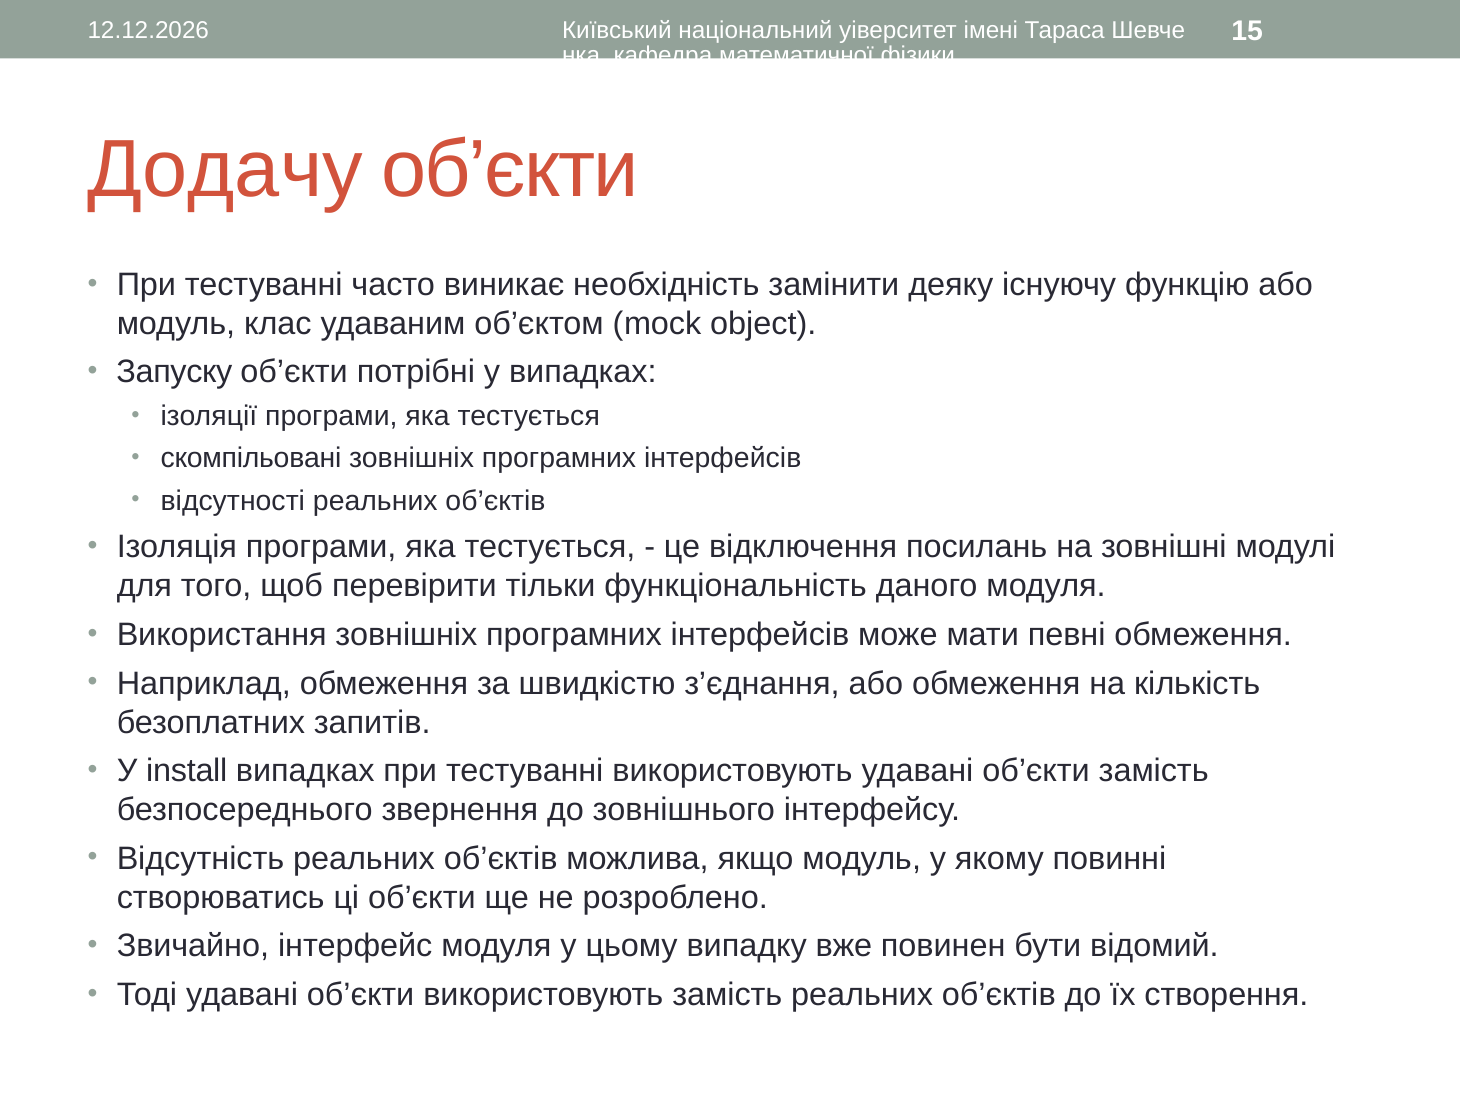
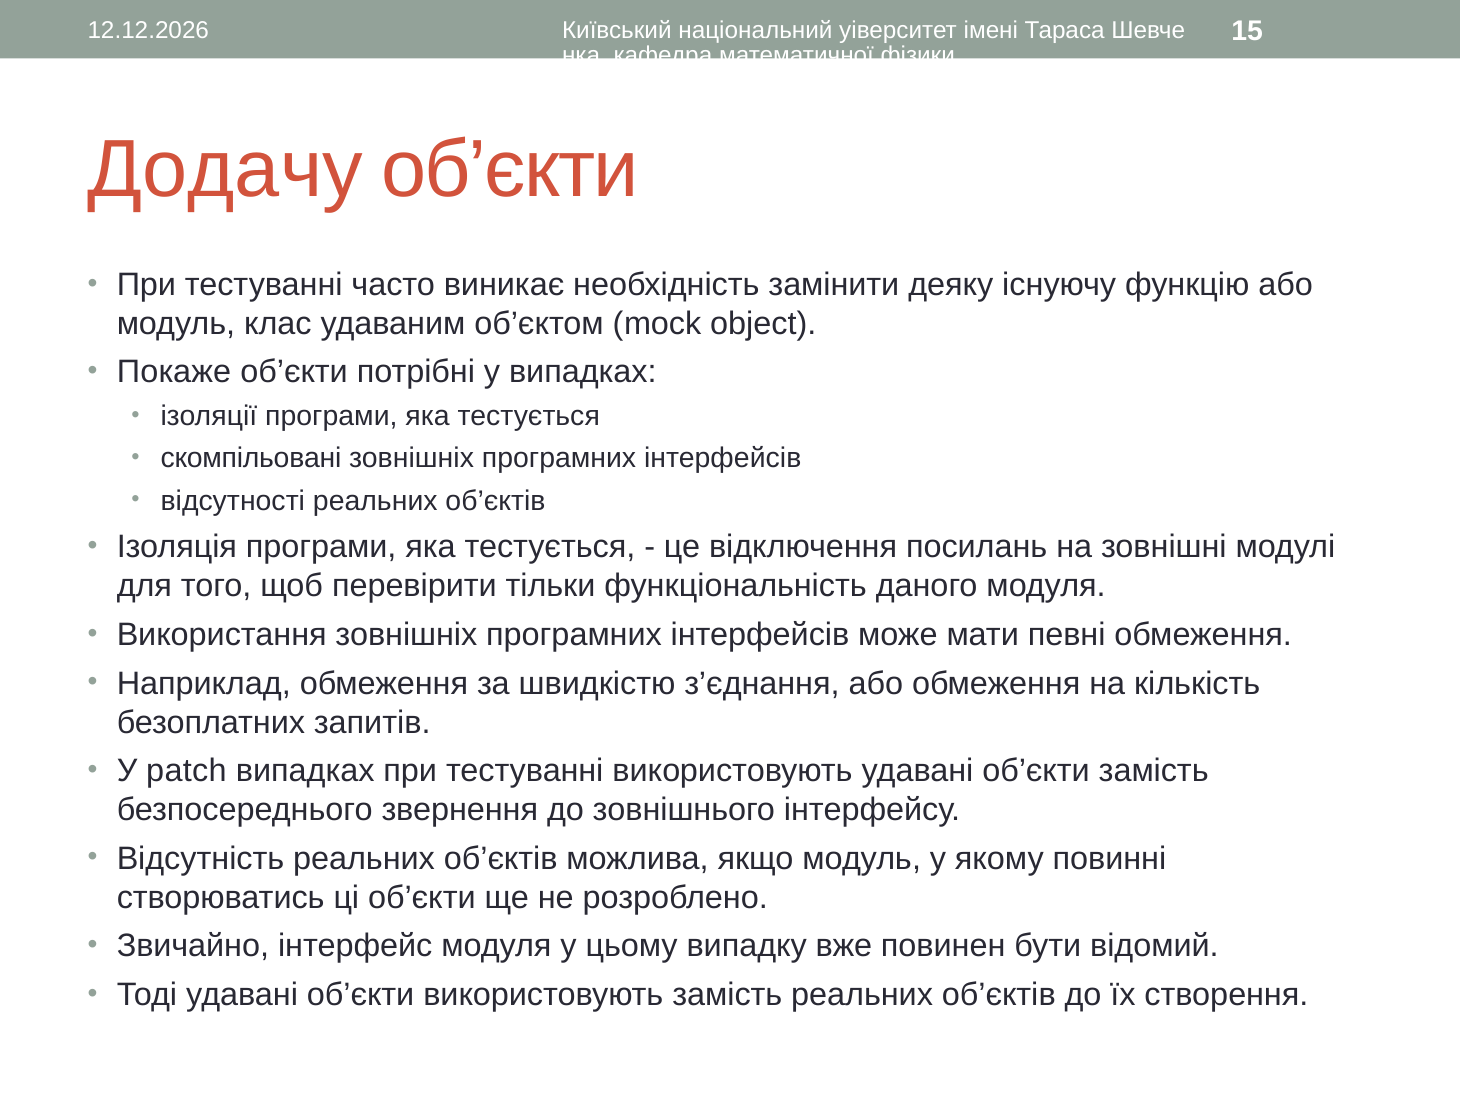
Запуску: Запуску -> Покаже
install: install -> patch
